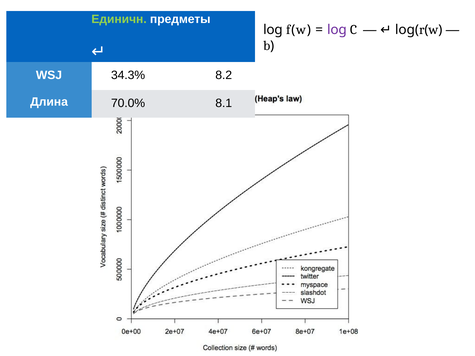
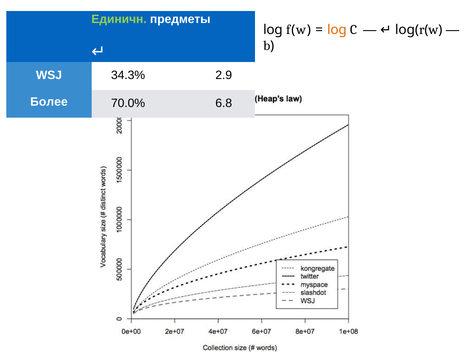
log at (337, 30) colour: purple -> orange
8.2: 8.2 -> 2.9
Длина: Длина -> Более
8.1: 8.1 -> 6.8
